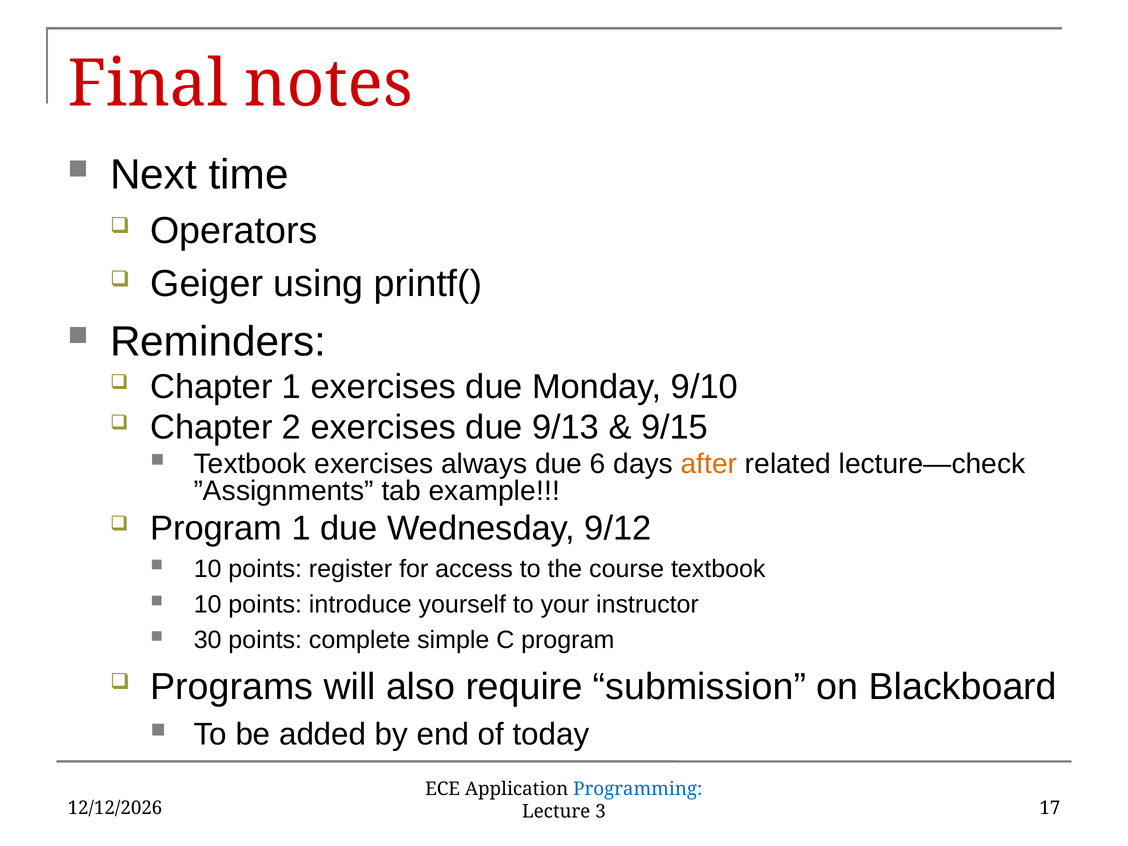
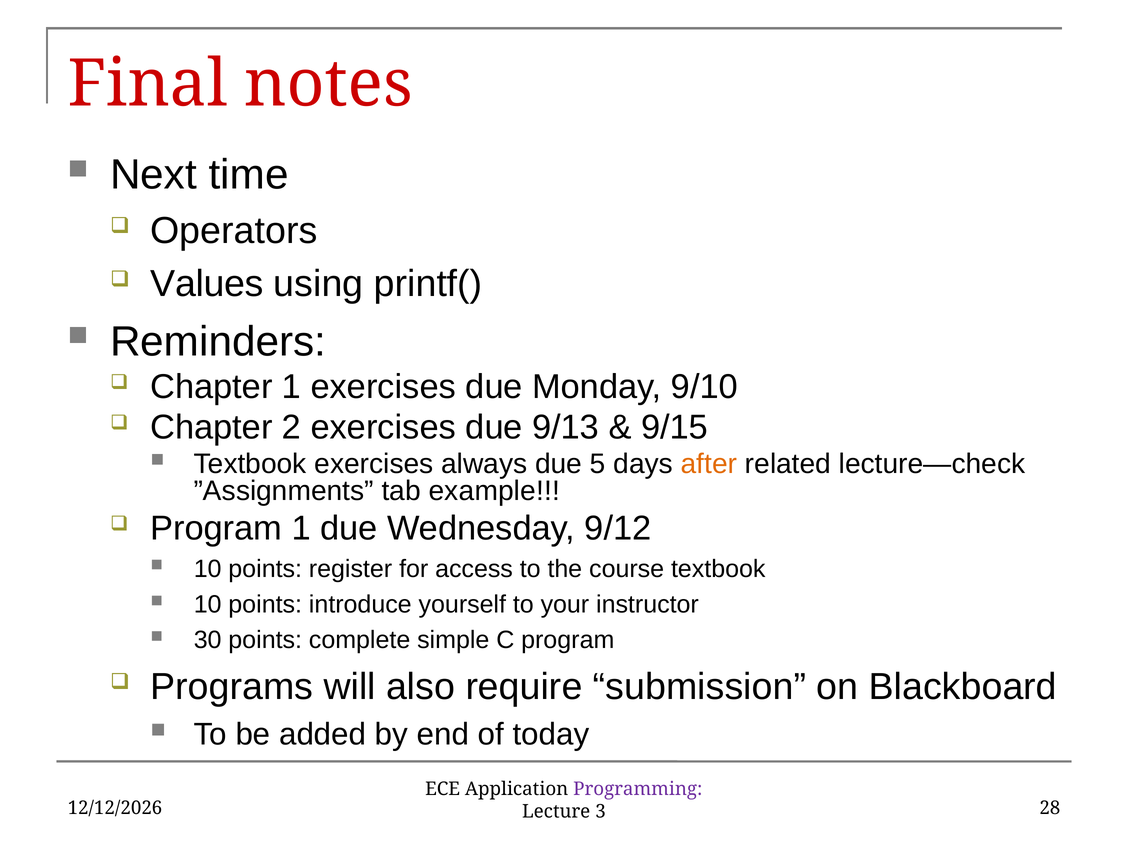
Geiger: Geiger -> Values
6: 6 -> 5
Programming colour: blue -> purple
17: 17 -> 28
